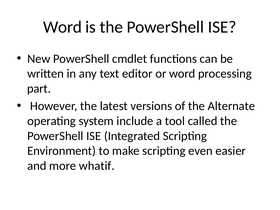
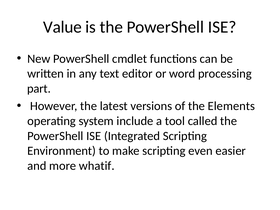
Word at (62, 27): Word -> Value
Alternate: Alternate -> Elements
